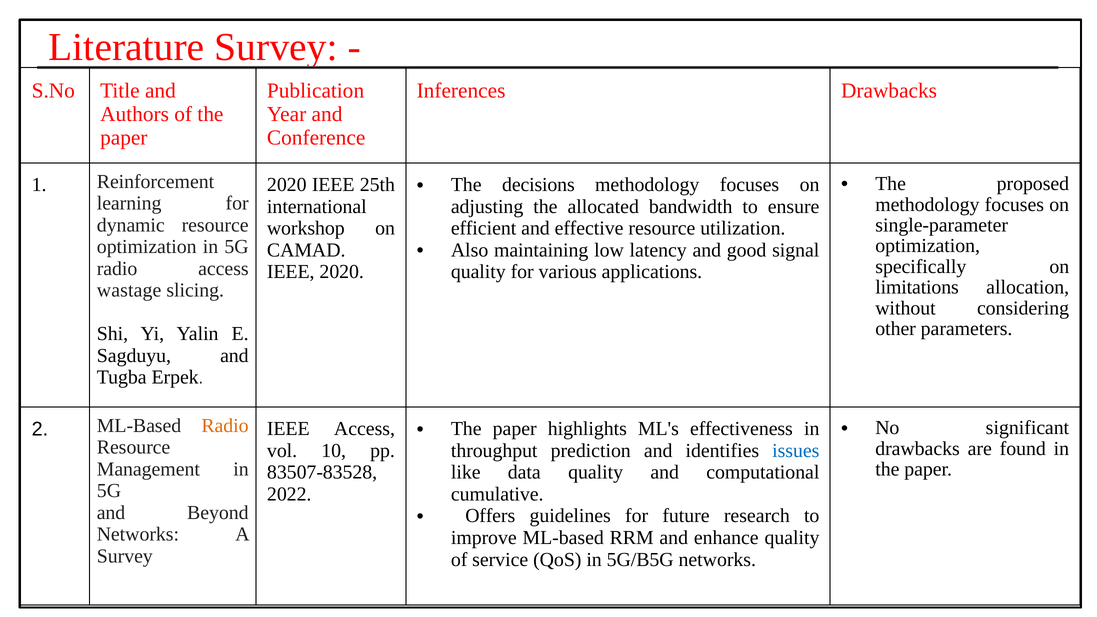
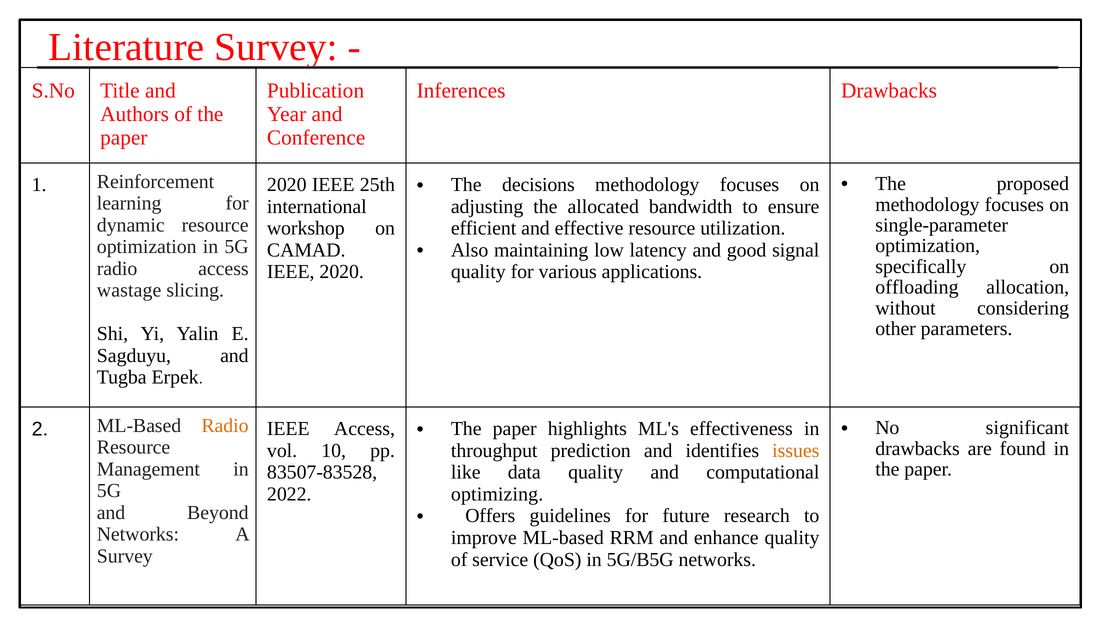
limitations: limitations -> offloading
issues colour: blue -> orange
cumulative: cumulative -> optimizing
